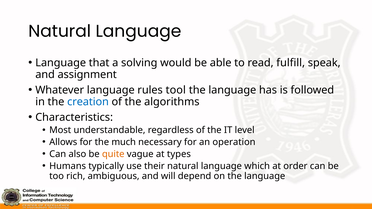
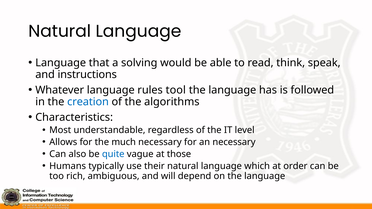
fulfill: fulfill -> think
assignment: assignment -> instructions
an operation: operation -> necessary
quite colour: orange -> blue
types: types -> those
